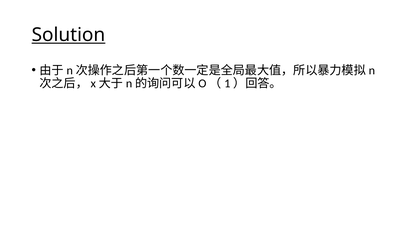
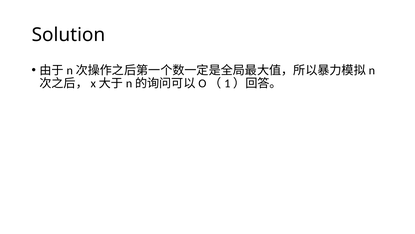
Solution underline: present -> none
